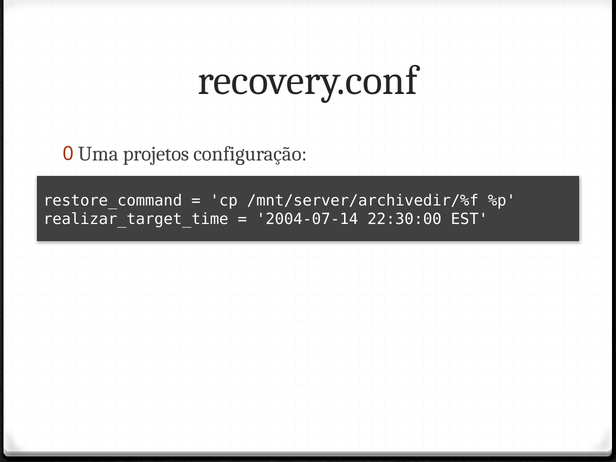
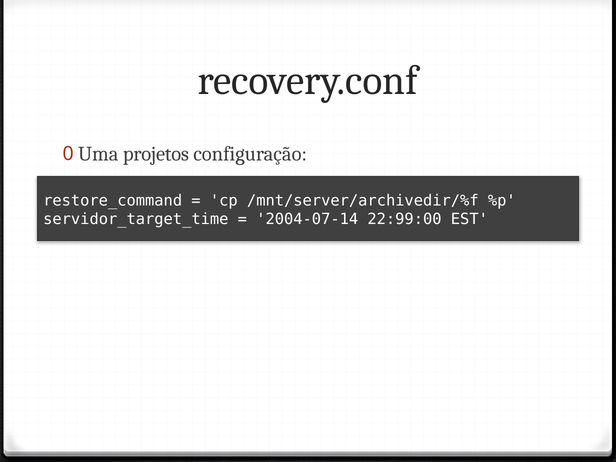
realizar_target_time: realizar_target_time -> servidor_target_time
22:30:00: 22:30:00 -> 22:99:00
